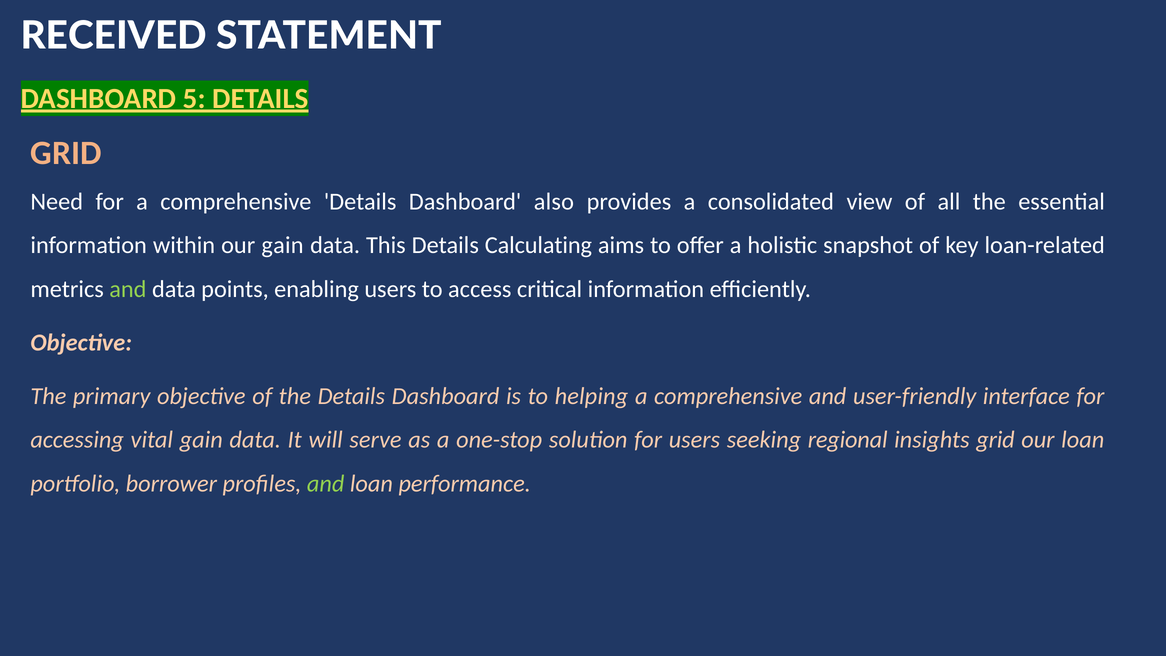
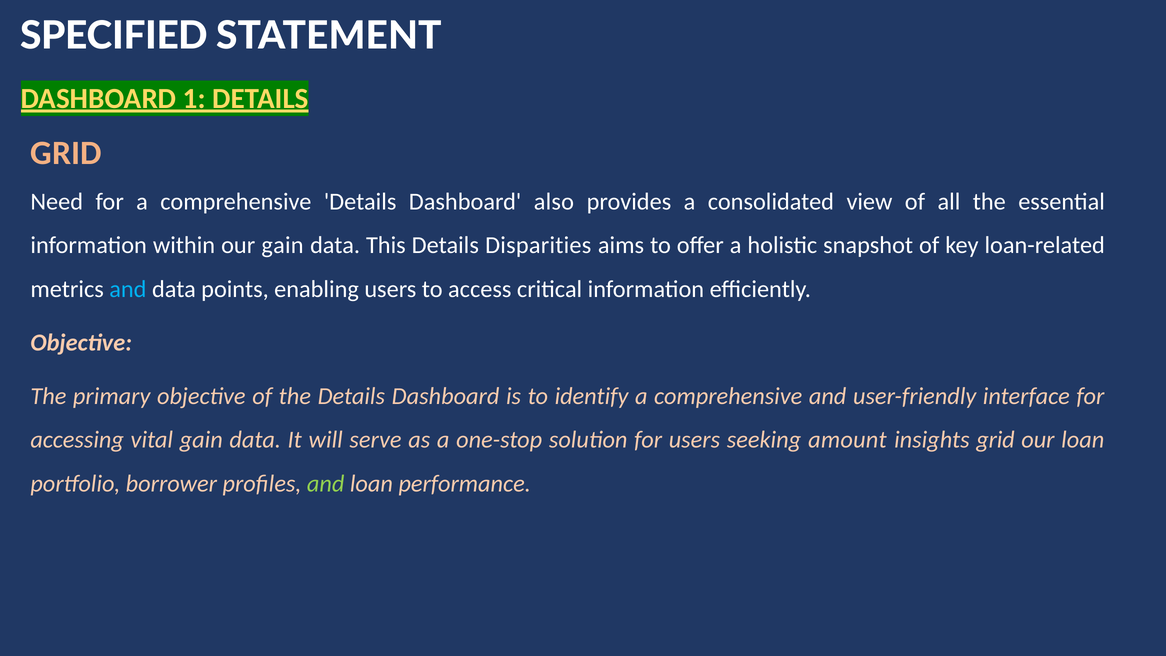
RECEIVED: RECEIVED -> SPECIFIED
5: 5 -> 1
Calculating: Calculating -> Disparities
and at (128, 289) colour: light green -> light blue
helping: helping -> identify
regional: regional -> amount
